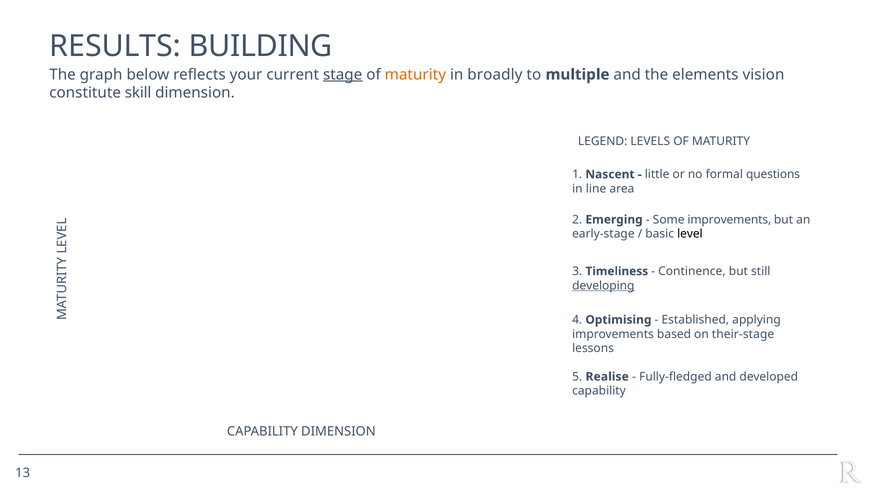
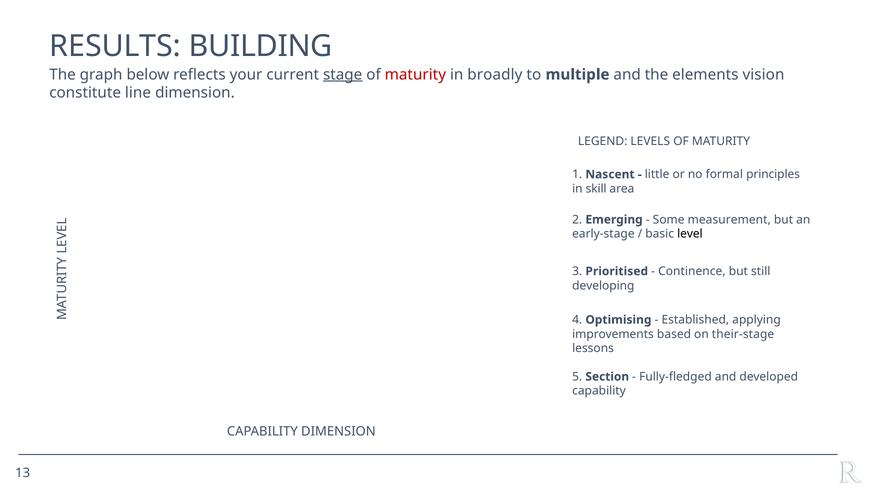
maturity at (415, 75) colour: orange -> red
skill: skill -> line
questions: questions -> principles
line: line -> skill
Some improvements: improvements -> measurement
Timeliness: Timeliness -> Prioritised
developing underline: present -> none
Realise: Realise -> Section
